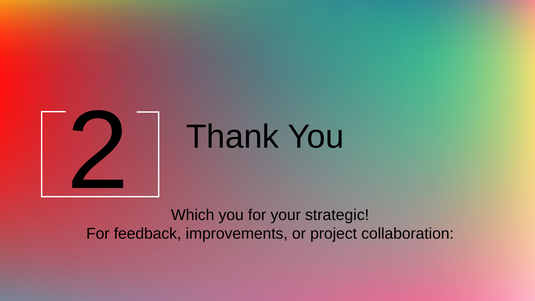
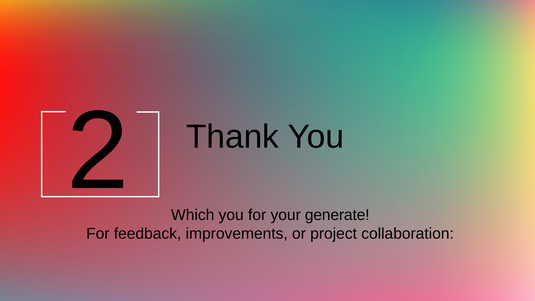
strategic: strategic -> generate
